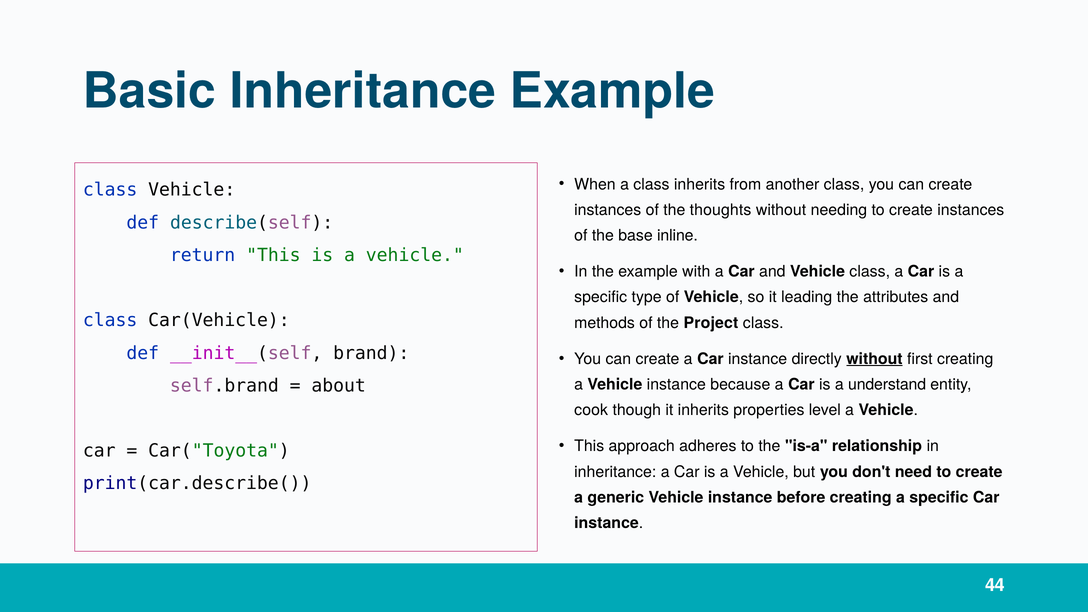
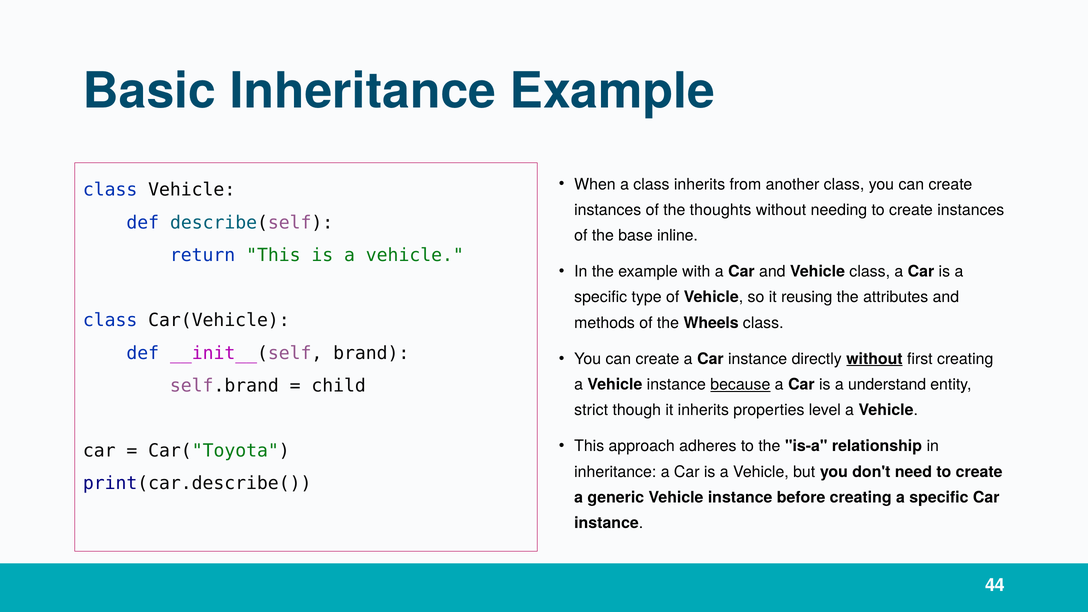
leading: leading -> reusing
Project: Project -> Wheels
about: about -> child
because underline: none -> present
cook: cook -> strict
